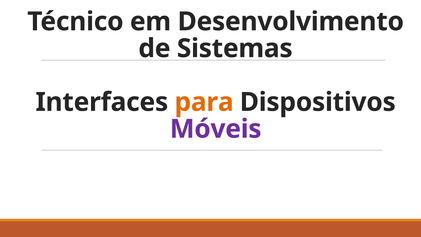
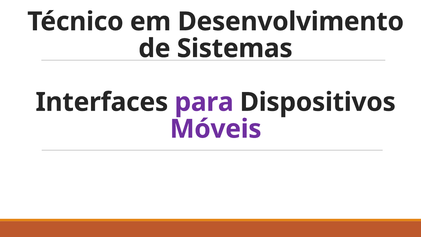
para colour: orange -> purple
